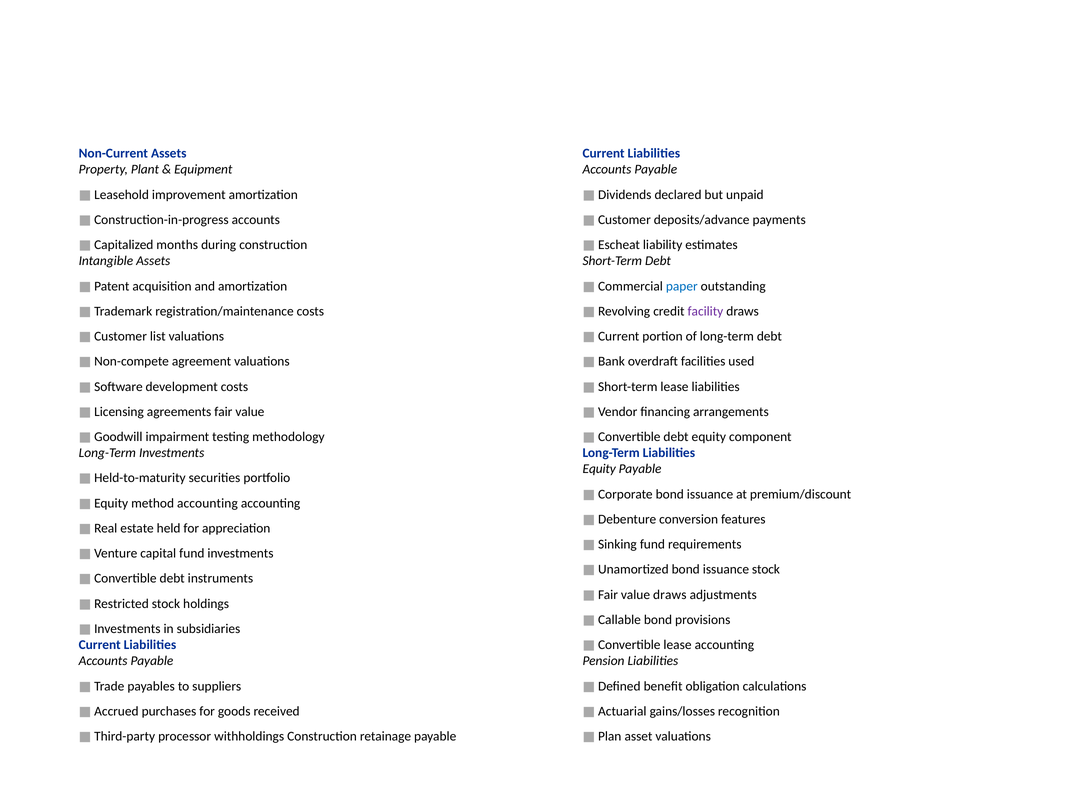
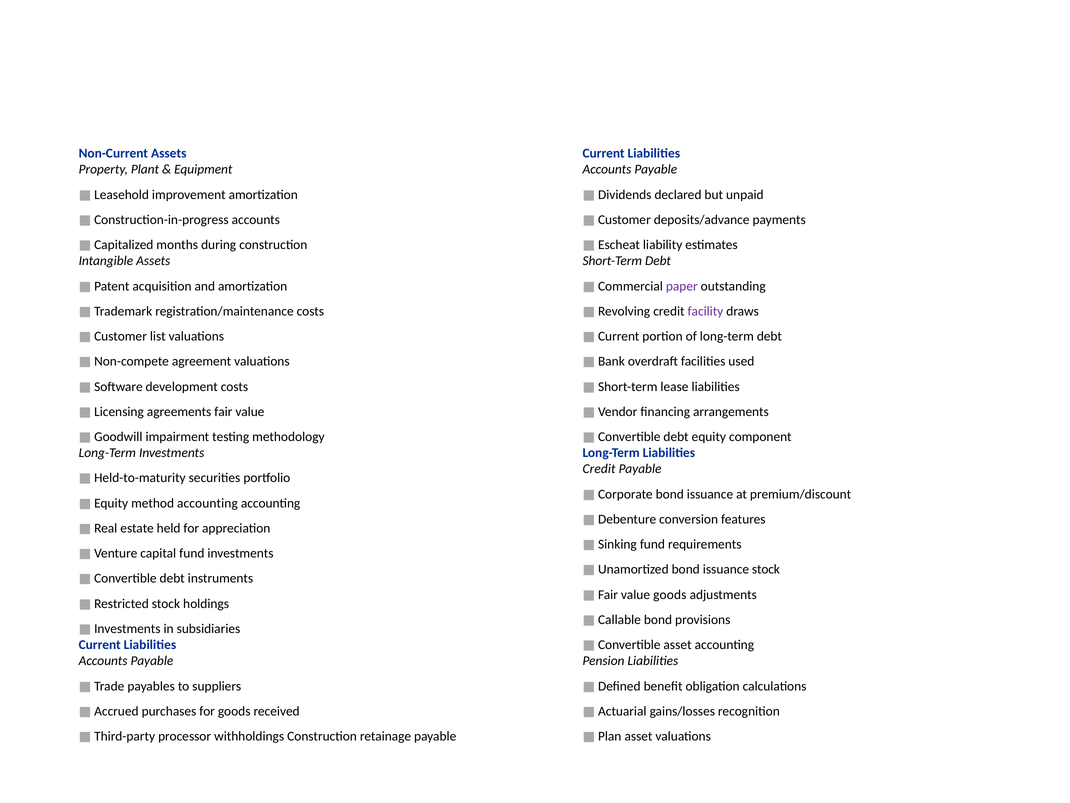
paper colour: blue -> purple
Equity at (599, 469): Equity -> Credit
value draws: draws -> goods
lease at (678, 644): lease -> asset
